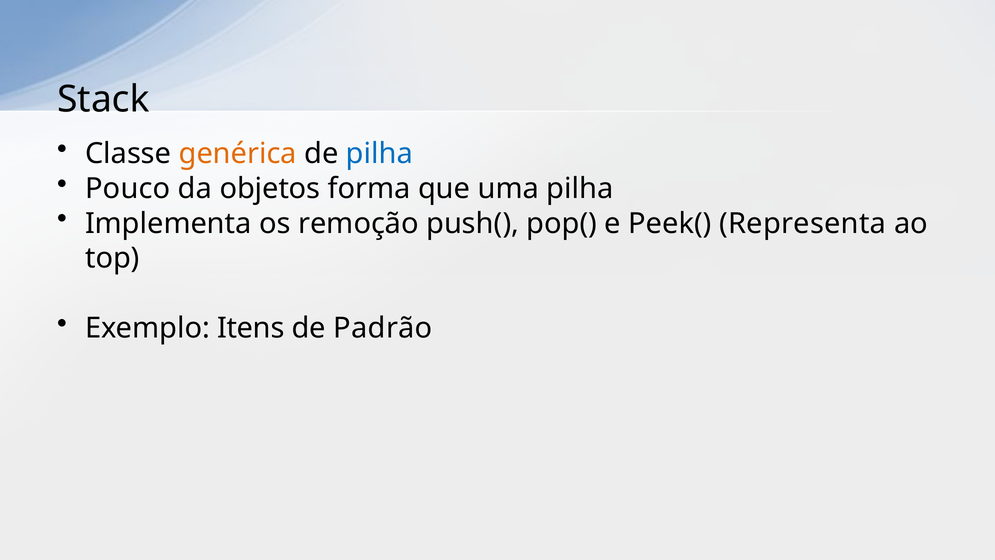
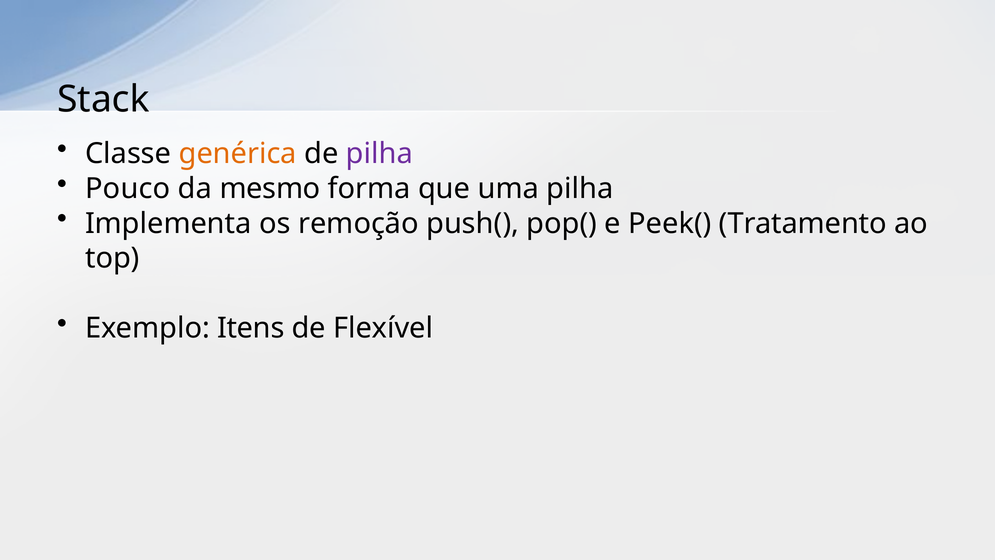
pilha at (379, 154) colour: blue -> purple
objetos: objetos -> mesmo
Representa: Representa -> Tratamento
Padrão: Padrão -> Flexível
